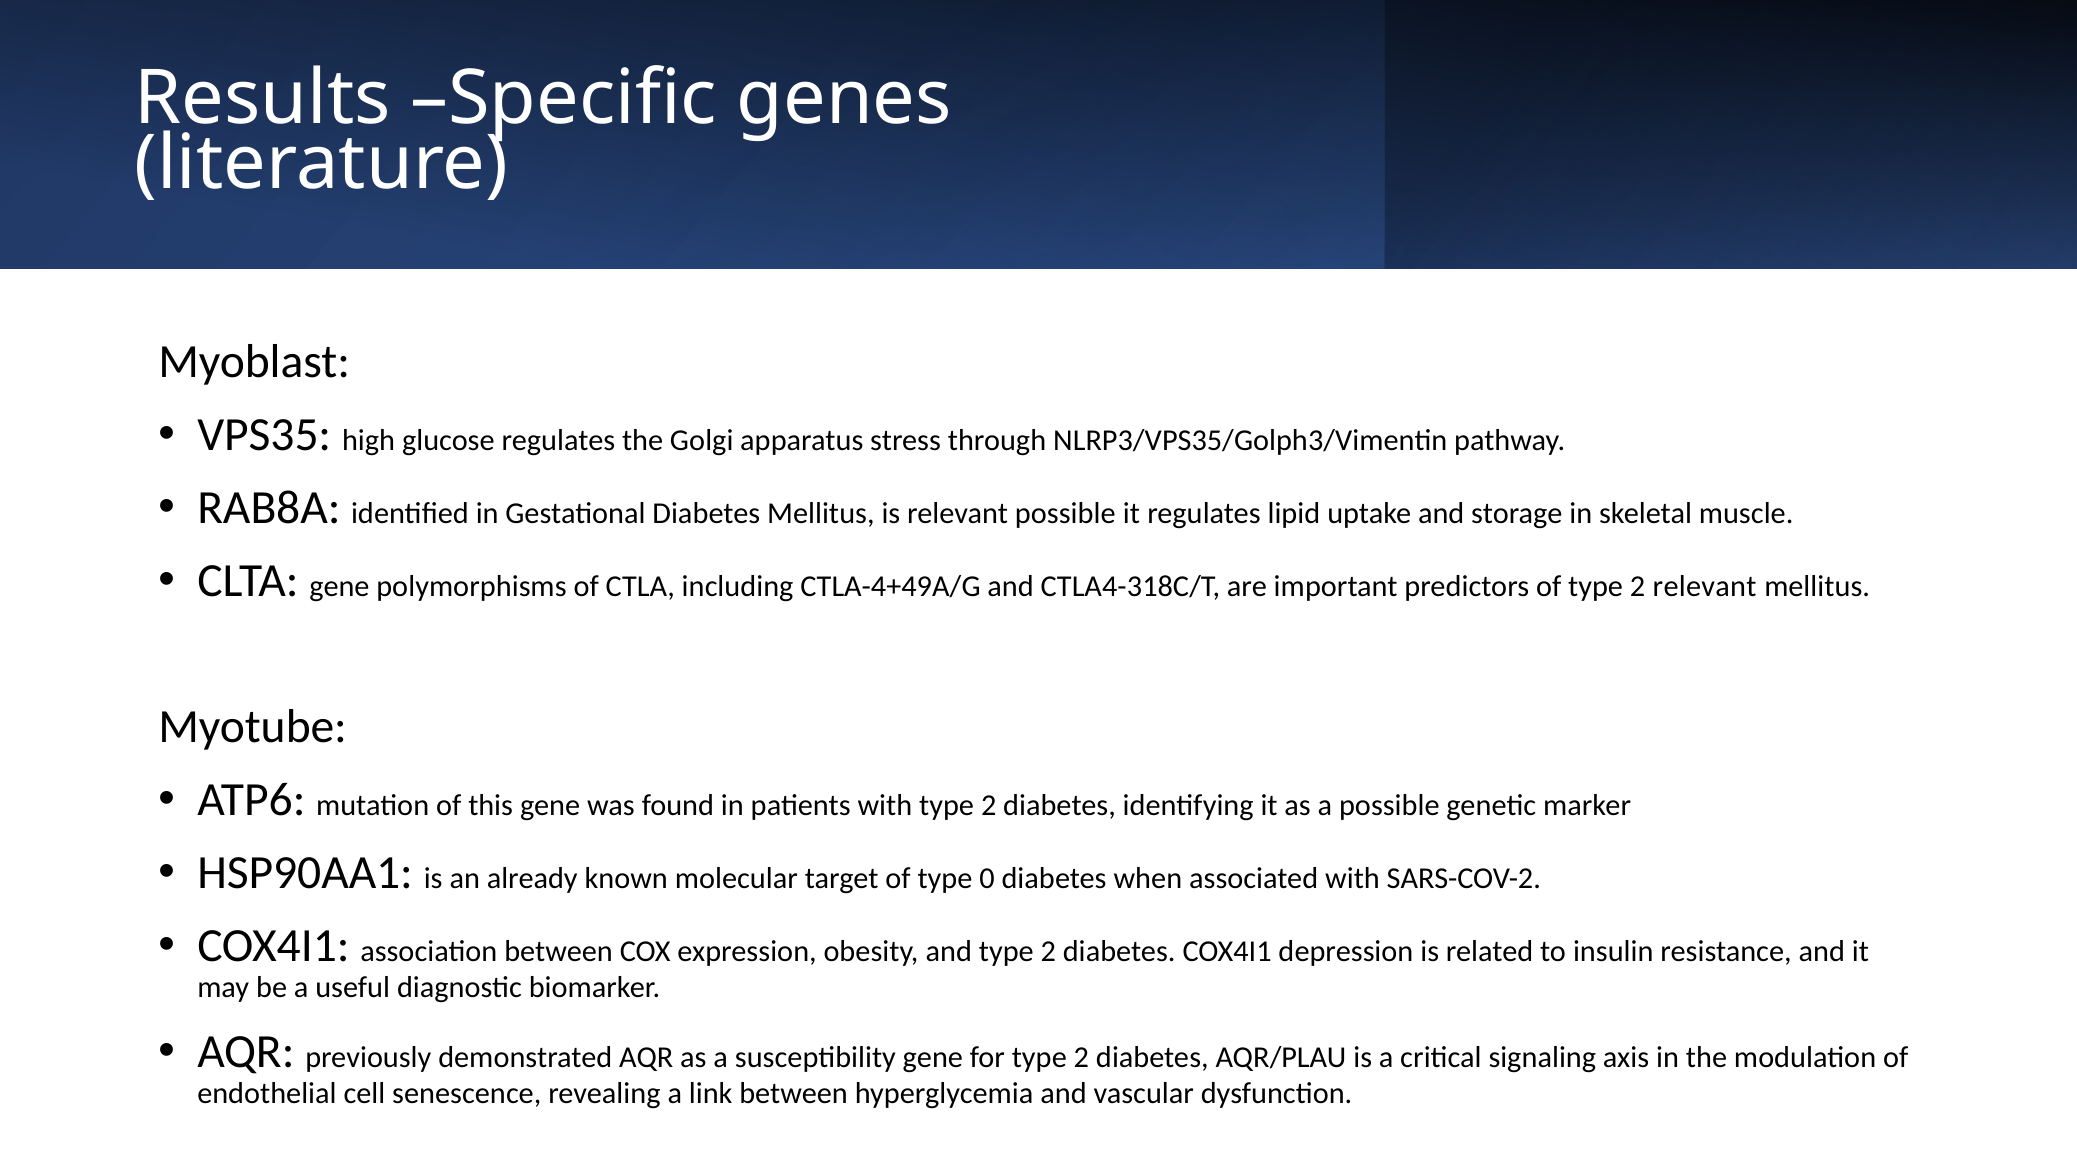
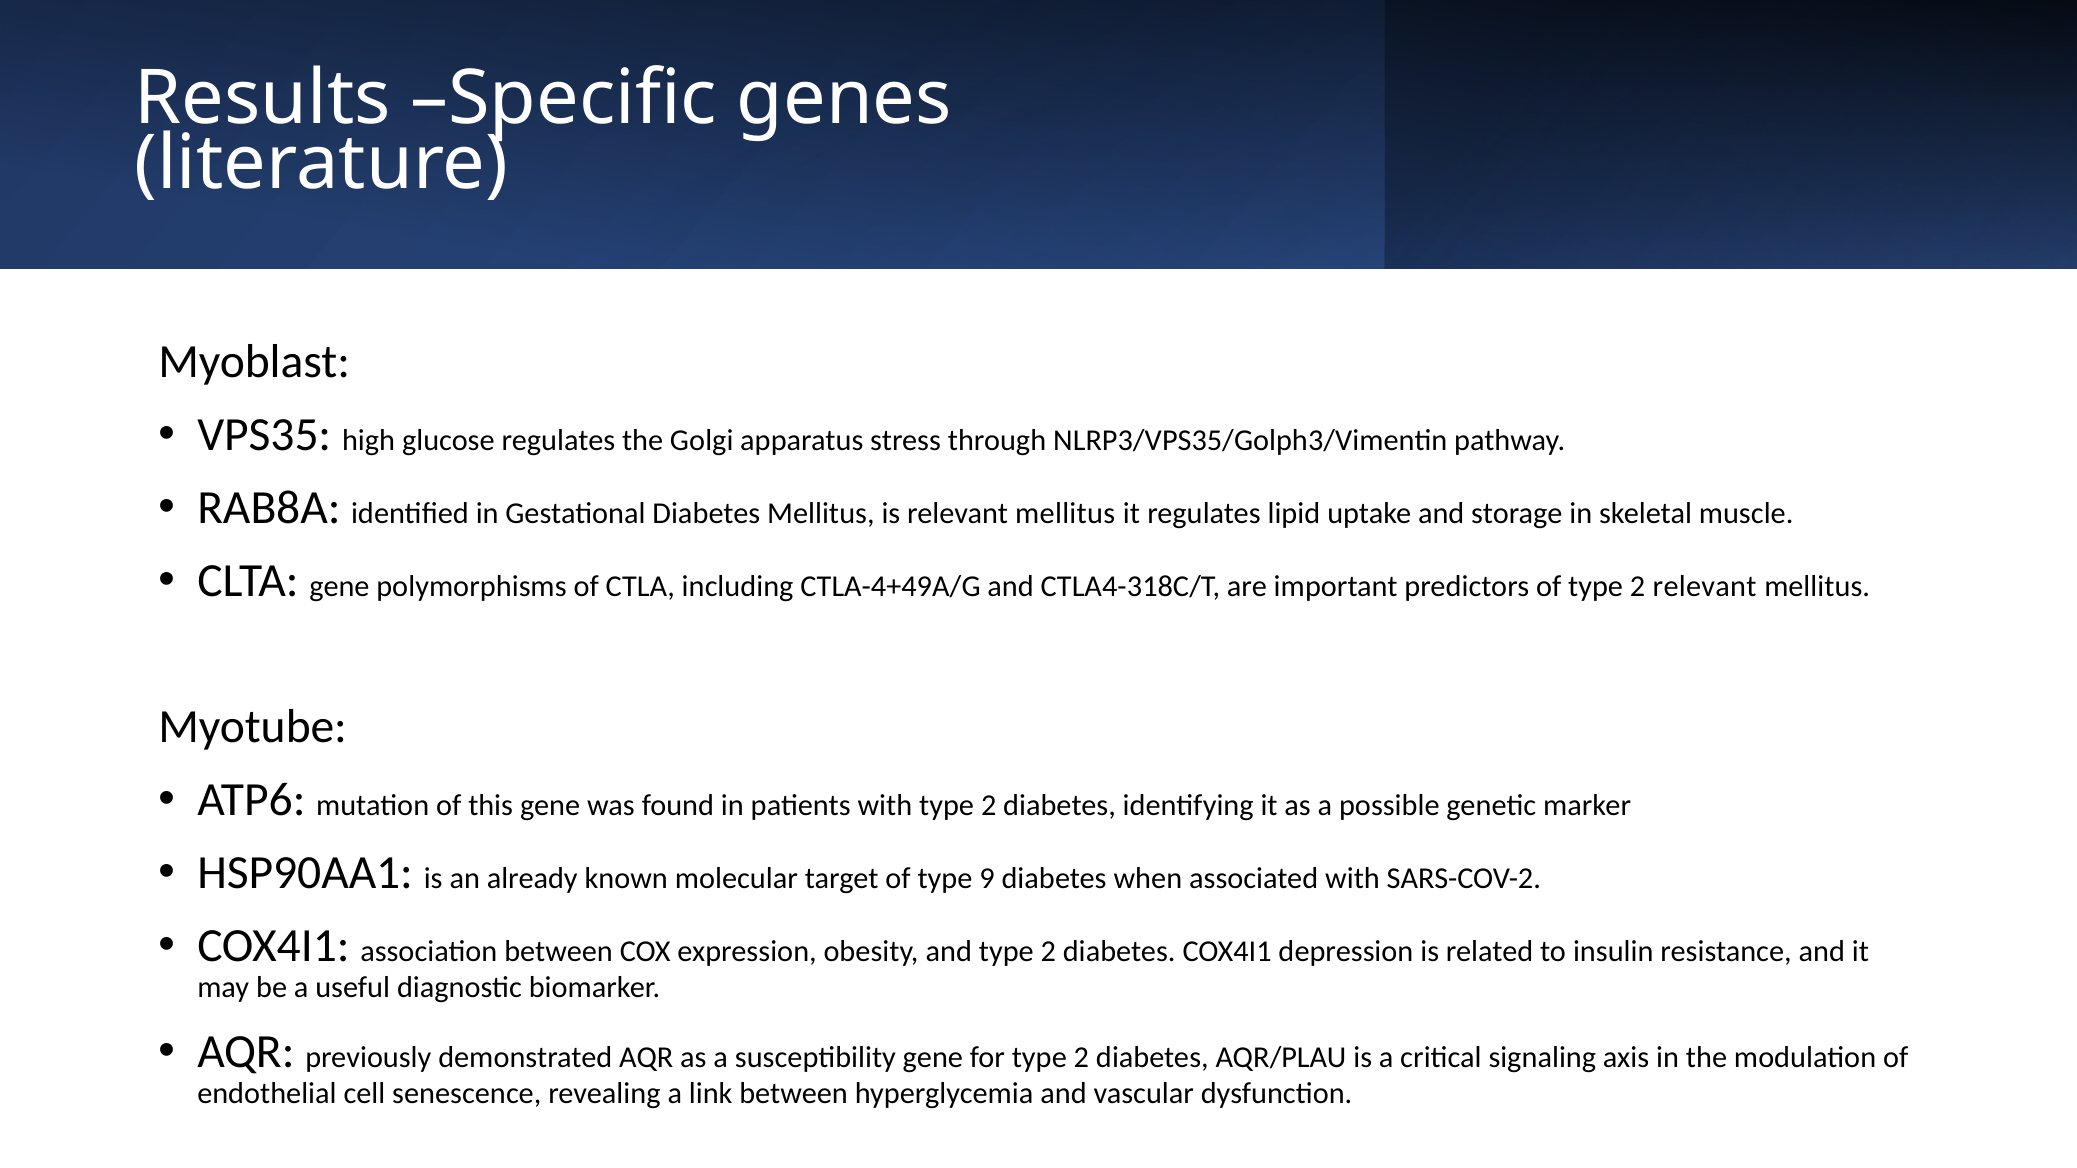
is relevant possible: possible -> mellitus
0: 0 -> 9
